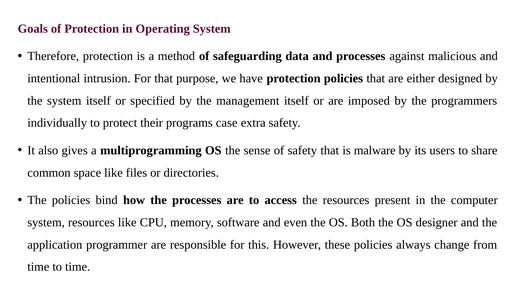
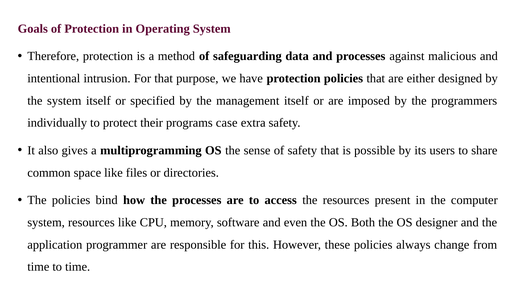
malware: malware -> possible
